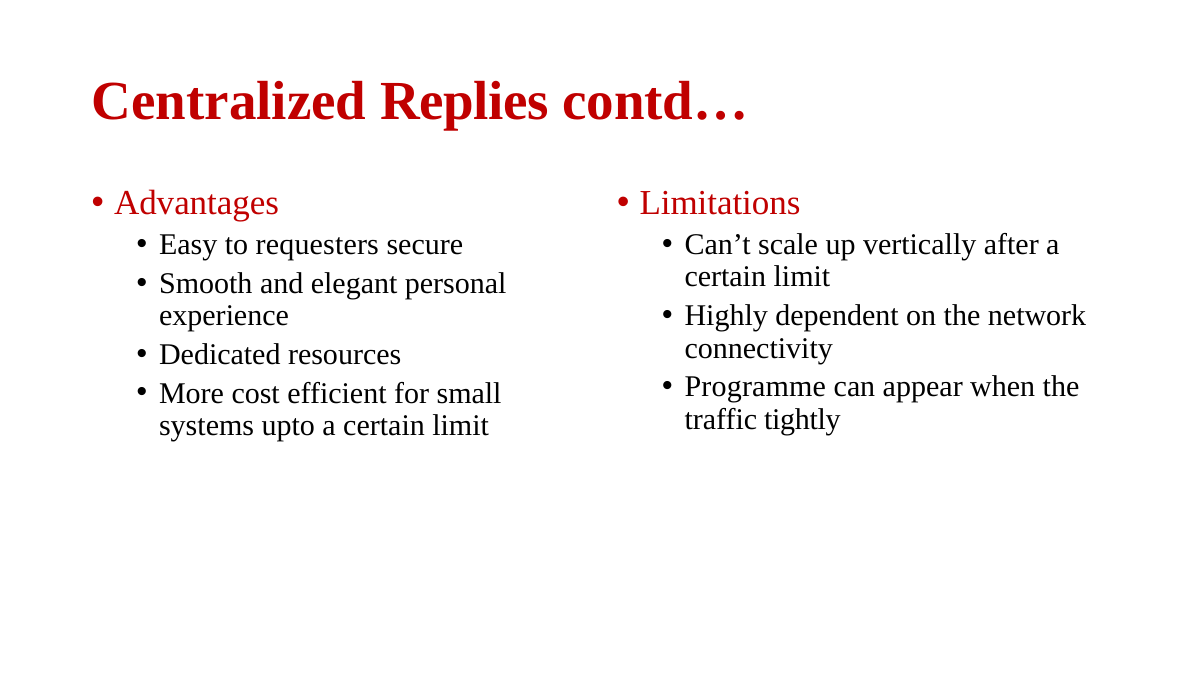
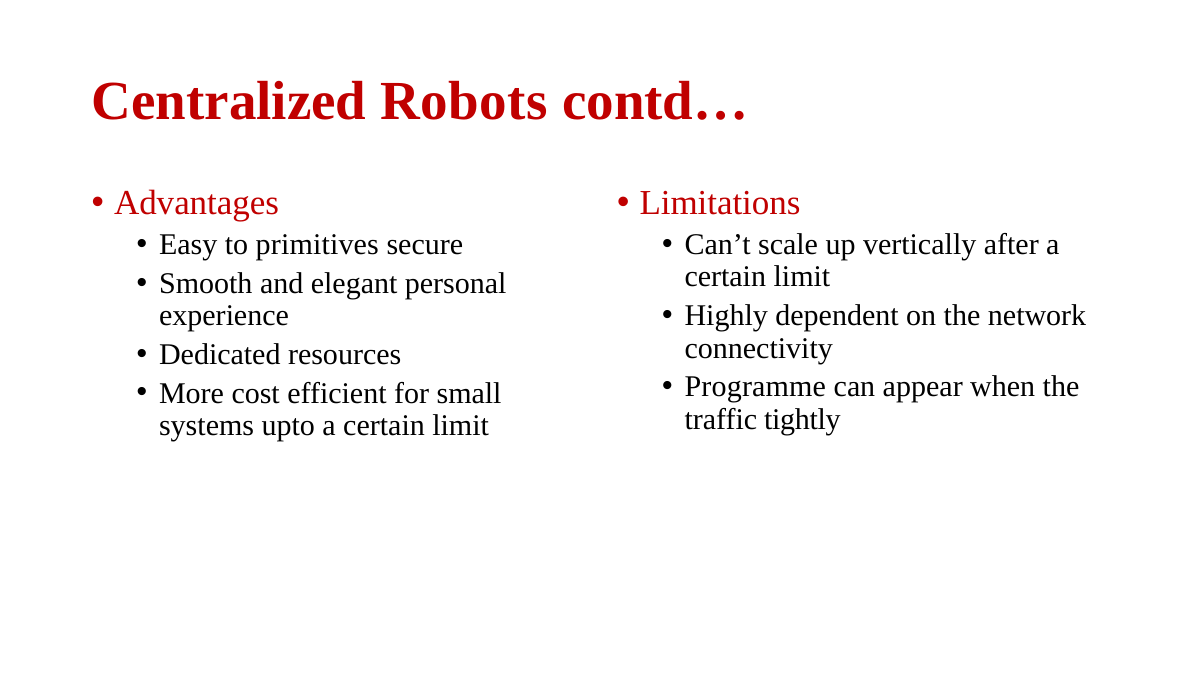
Replies: Replies -> Robots
requesters: requesters -> primitives
